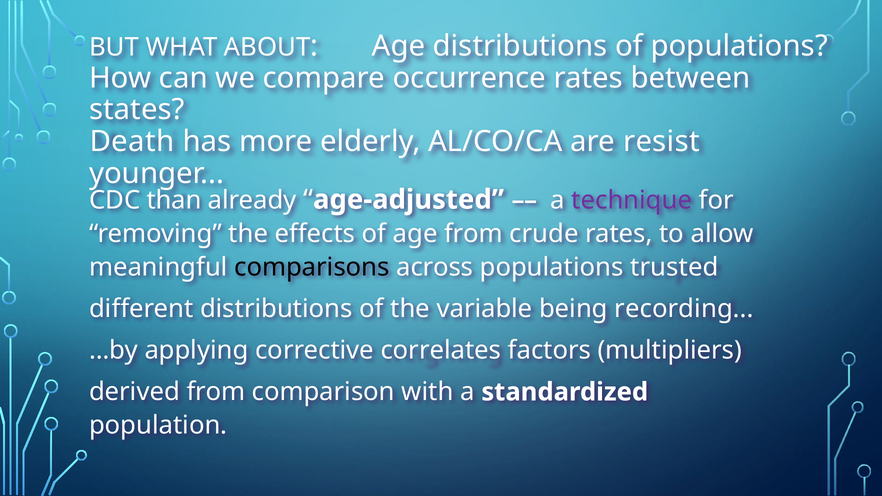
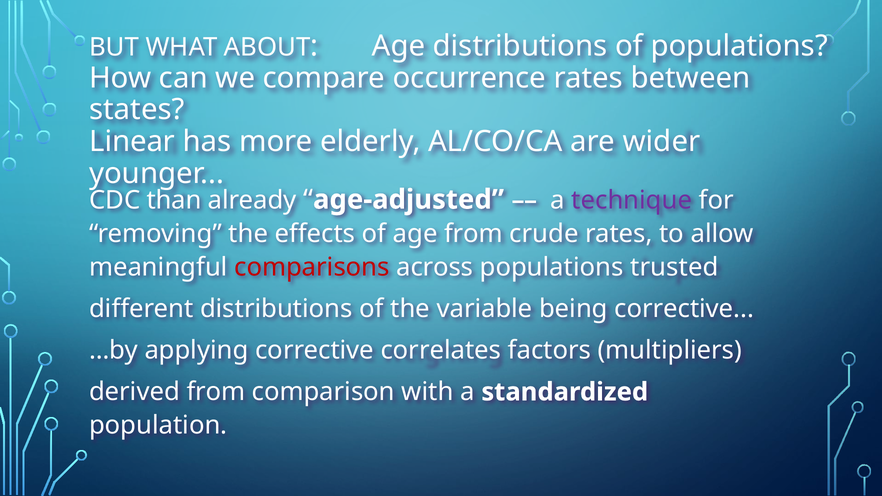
Death: Death -> Linear
resist: resist -> wider
comparisons colour: black -> red
being recording: recording -> corrective
